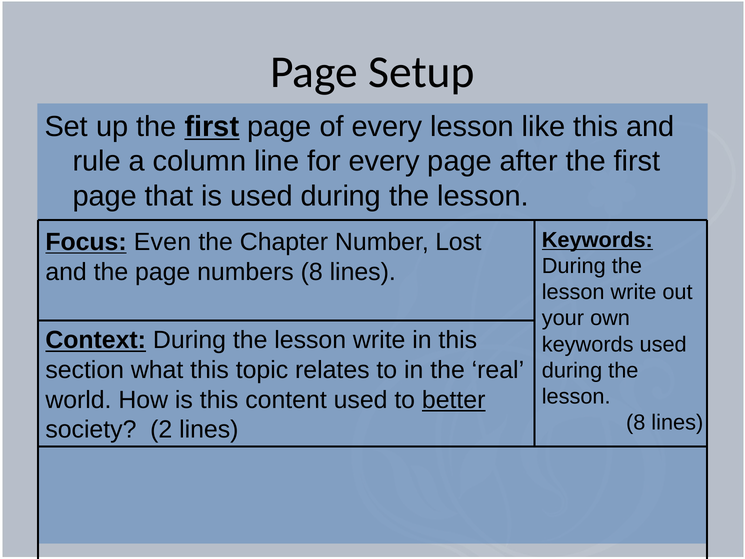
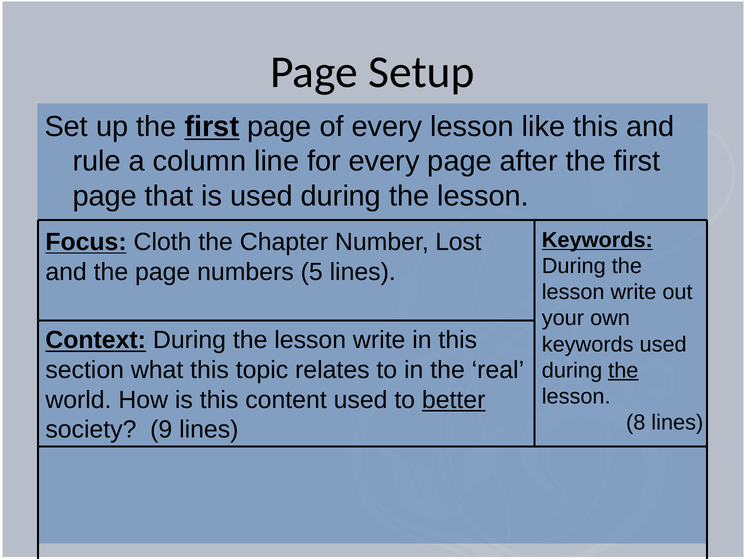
Even: Even -> Cloth
numbers 8: 8 -> 5
the at (623, 370) underline: none -> present
2: 2 -> 9
